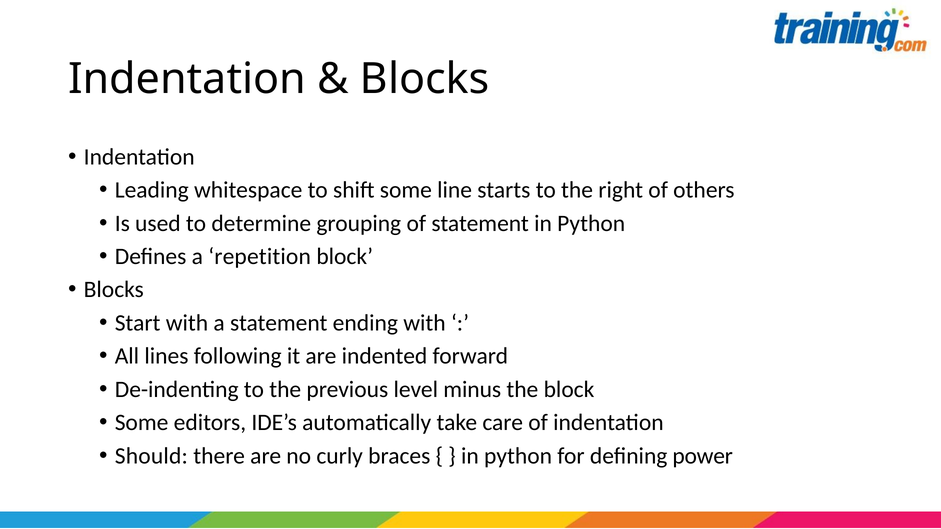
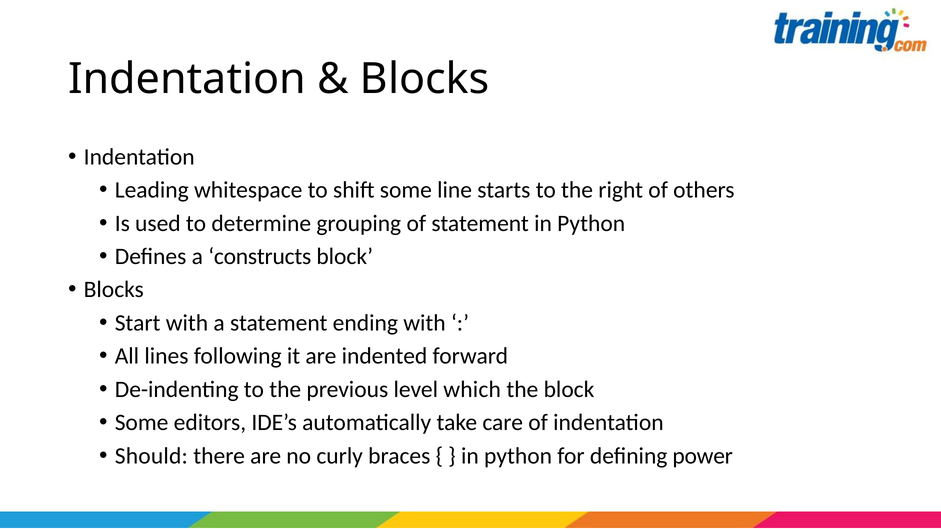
repetition: repetition -> constructs
minus: minus -> which
